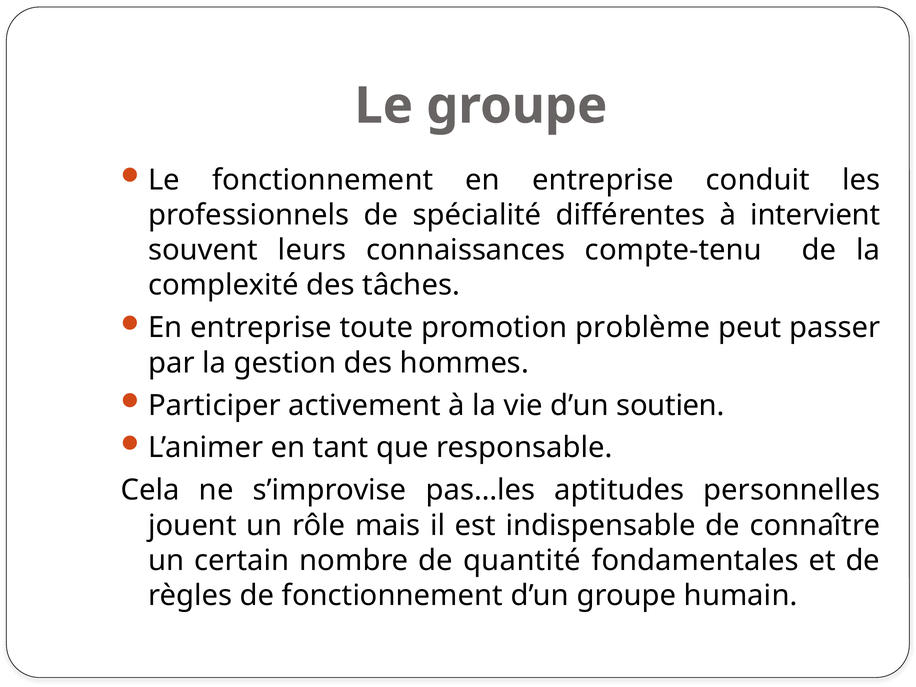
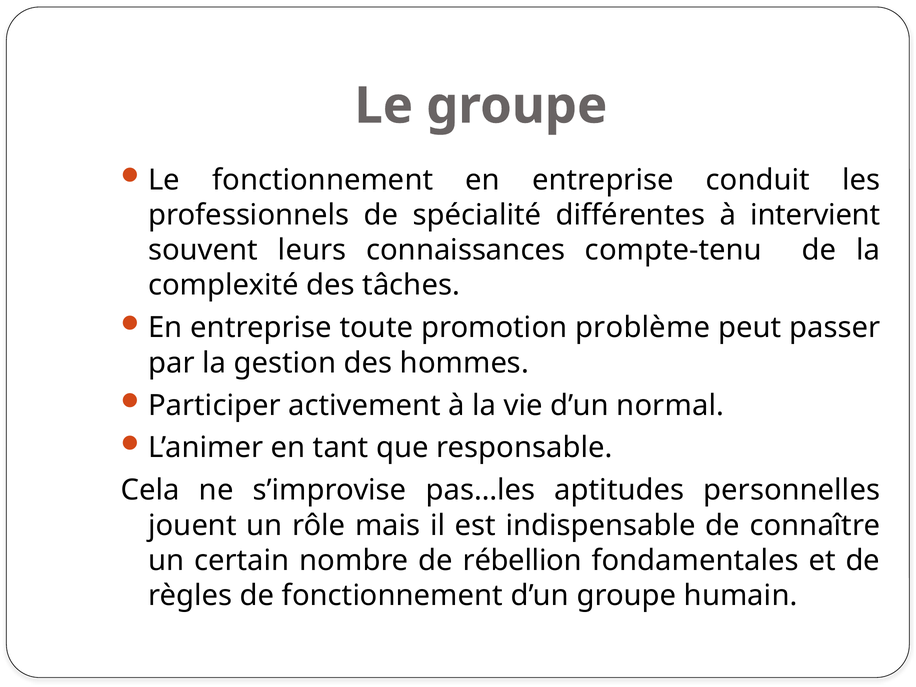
soutien: soutien -> normal
quantité: quantité -> rébellion
